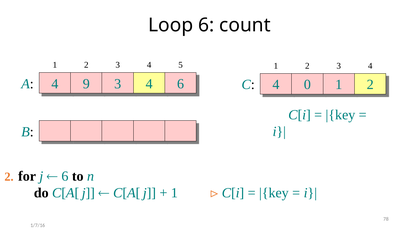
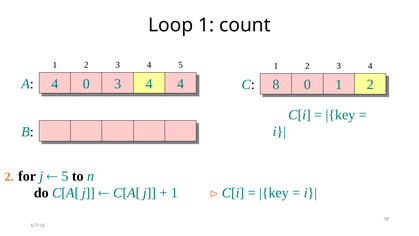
Loop 6: 6 -> 1
4 9: 9 -> 0
4 6: 6 -> 4
C 4: 4 -> 8
6 at (65, 176): 6 -> 5
